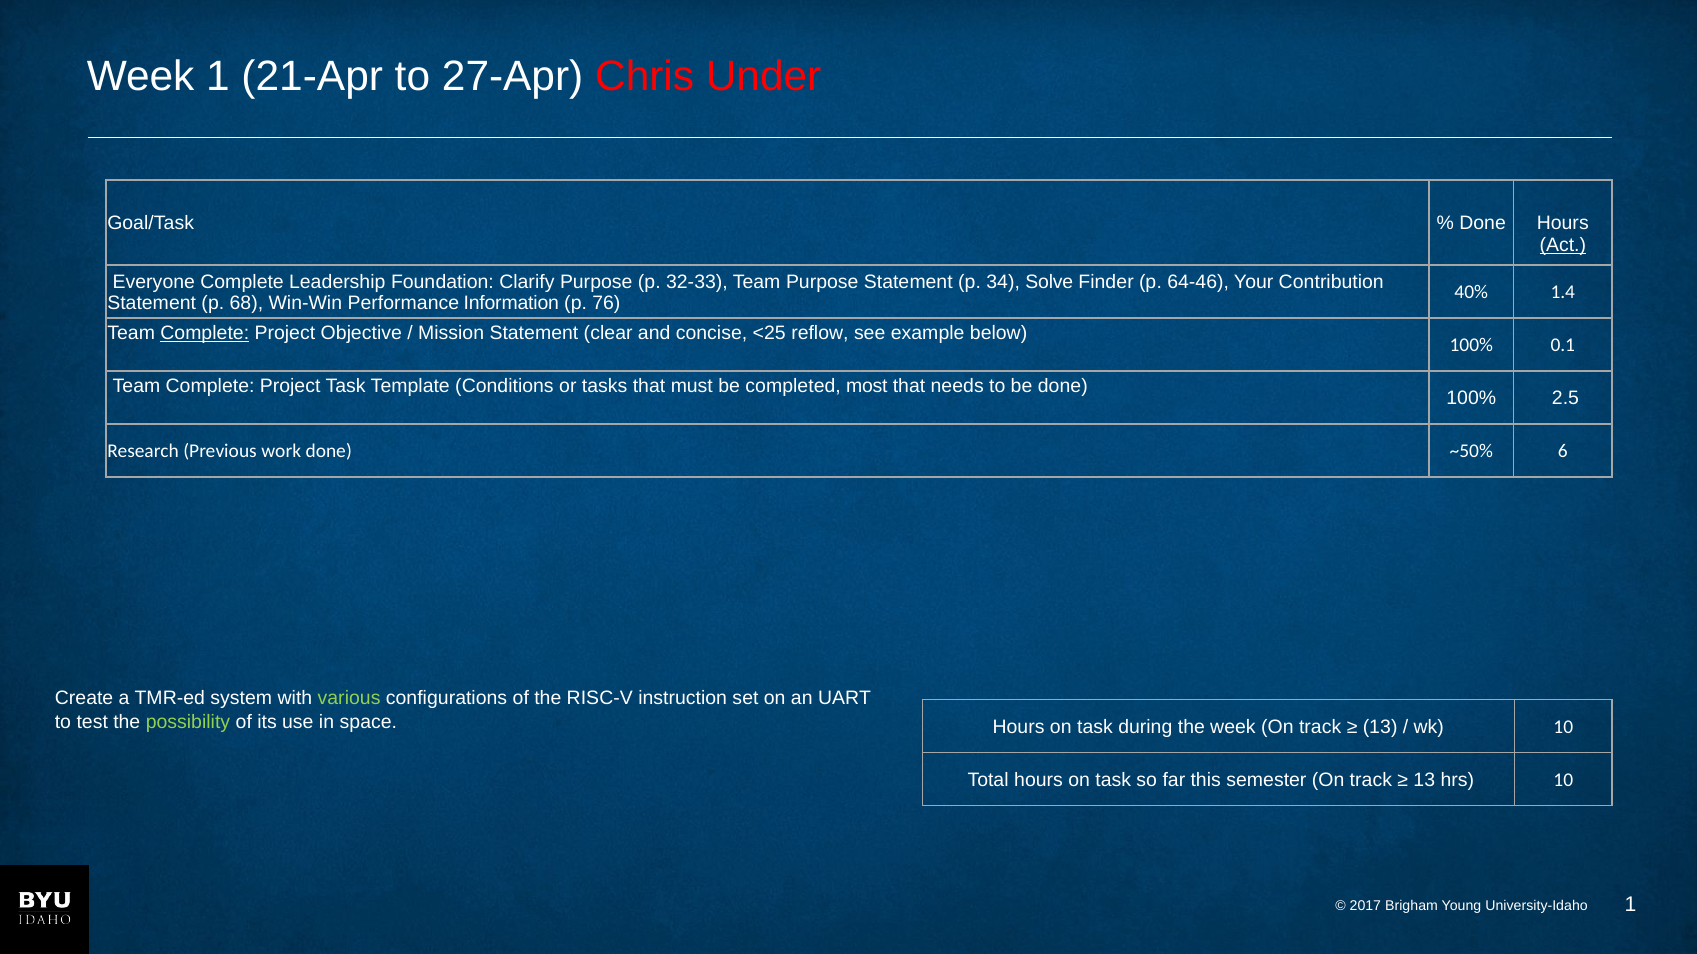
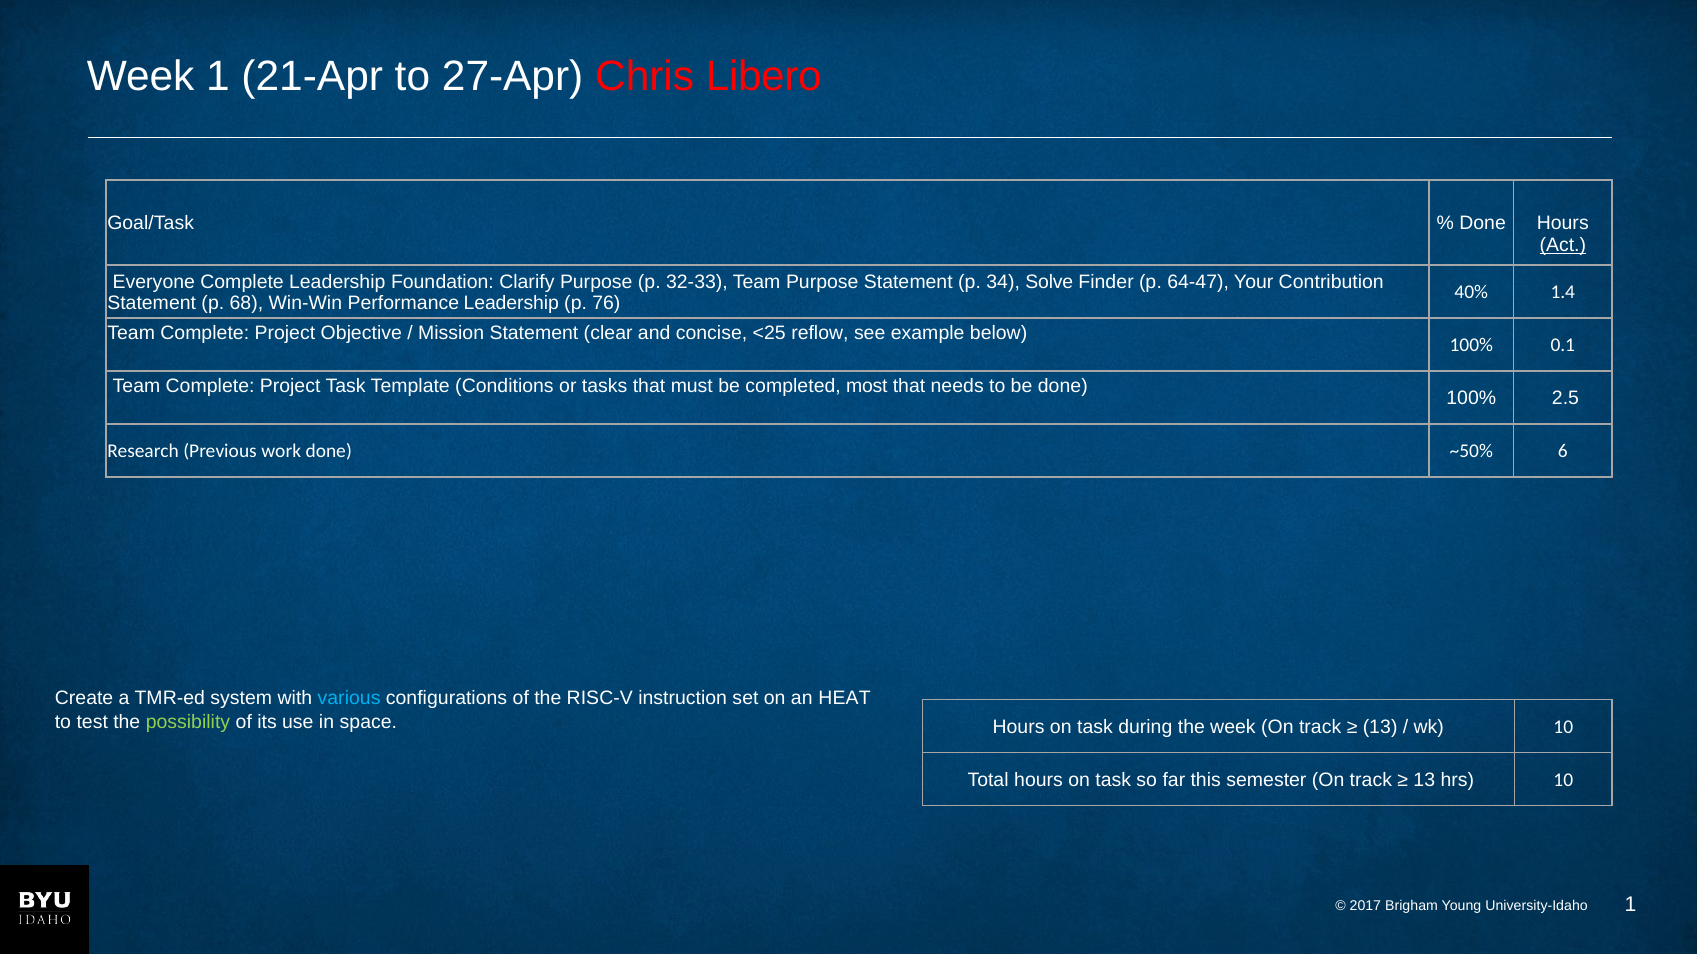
Under: Under -> Libero
64-46: 64-46 -> 64-47
Performance Information: Information -> Leadership
Complete at (205, 334) underline: present -> none
various colour: light green -> light blue
UART: UART -> HEAT
